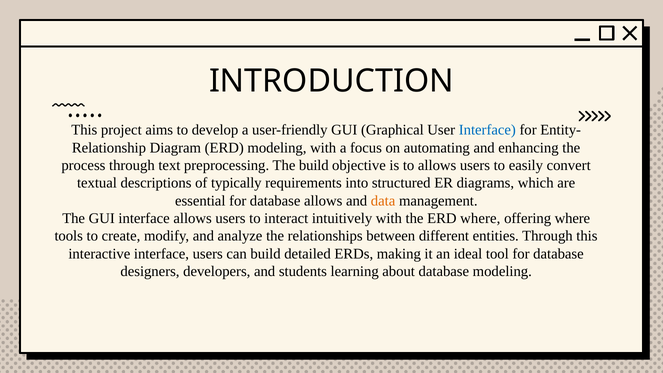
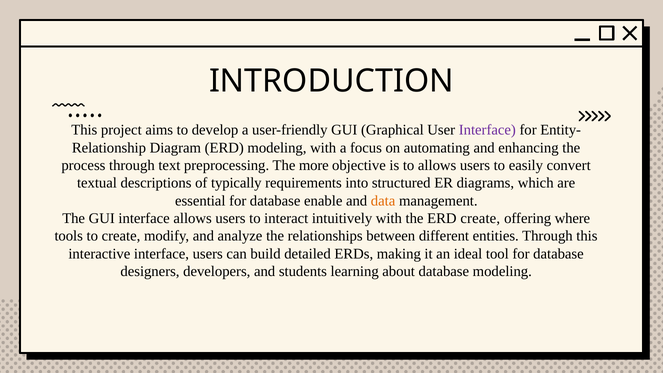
Interface at (487, 130) colour: blue -> purple
The build: build -> more
database allows: allows -> enable
ERD where: where -> create
